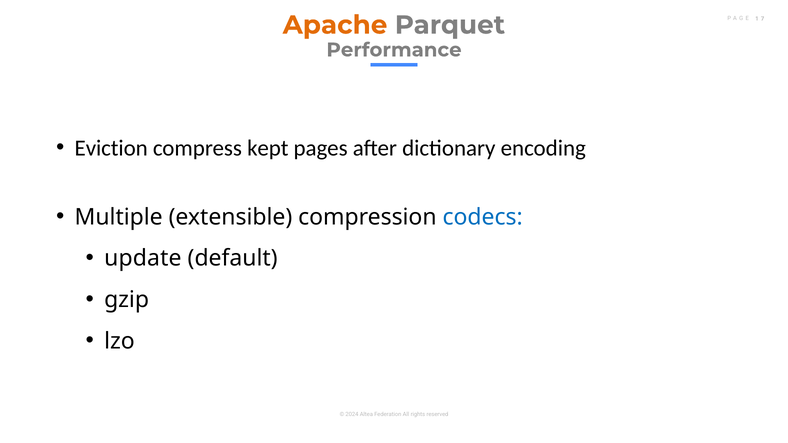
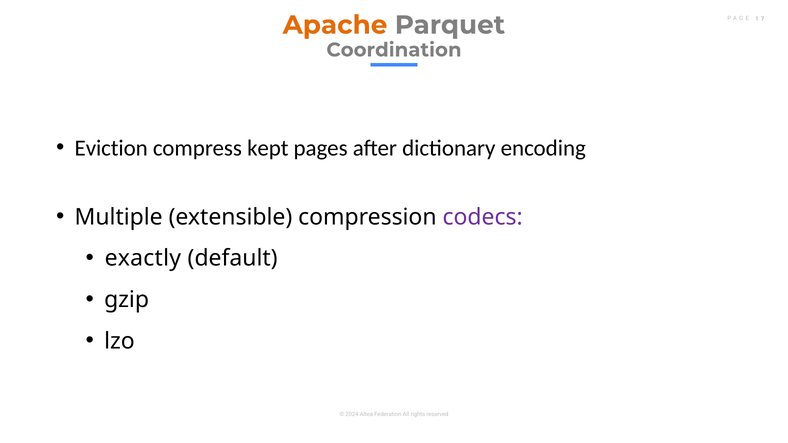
Performance: Performance -> Coordination
codecs colour: blue -> purple
update: update -> exactly
